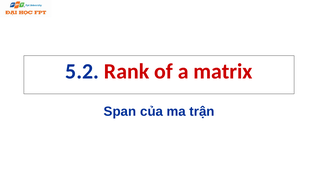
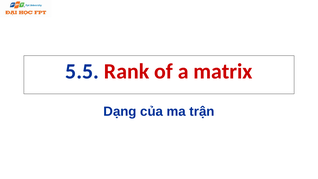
5.2: 5.2 -> 5.5
Span: Span -> Dạng
